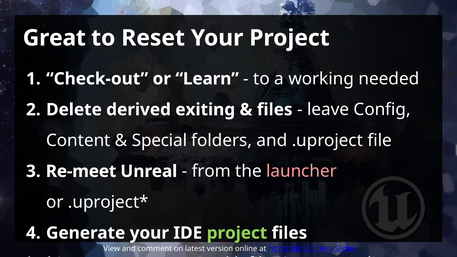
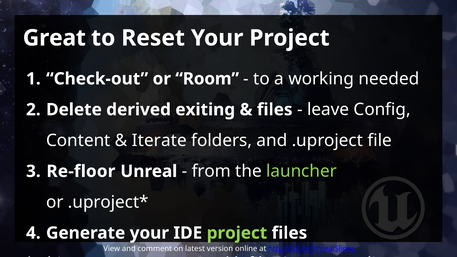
Learn: Learn -> Room
Special: Special -> Iterate
Re-meet: Re-meet -> Re-floor
launcher colour: pink -> light green
